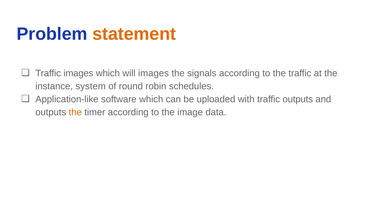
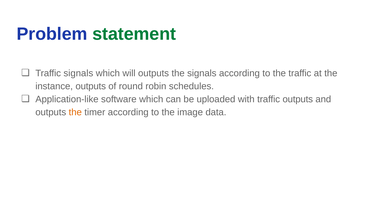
statement colour: orange -> green
Traffic images: images -> signals
will images: images -> outputs
instance system: system -> outputs
